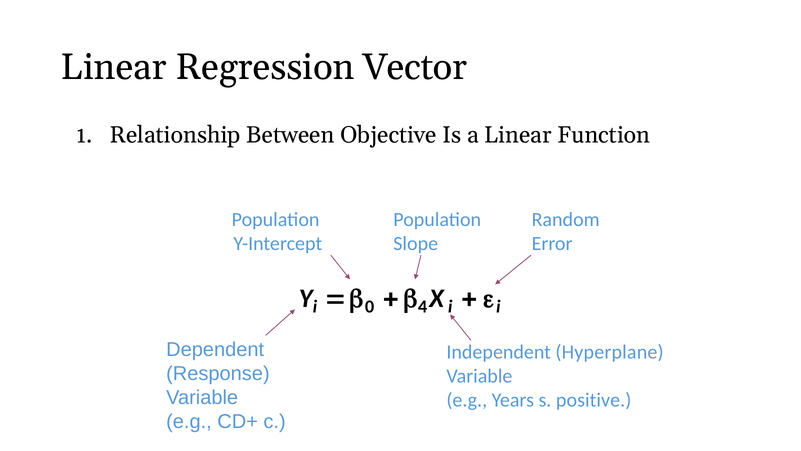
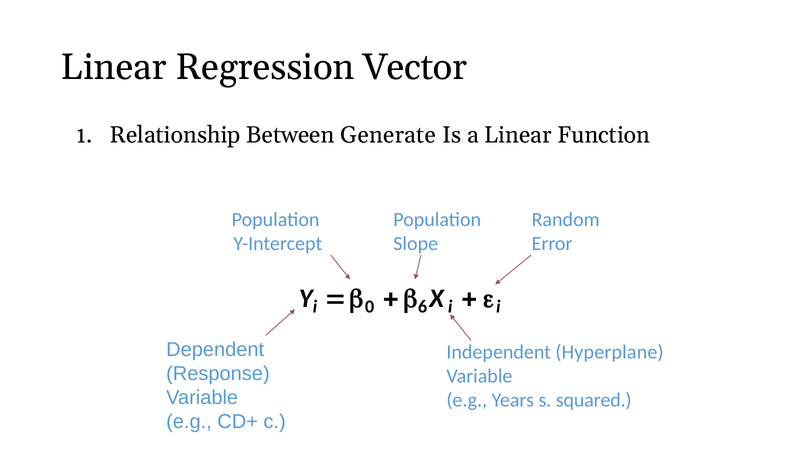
Objective: Objective -> Generate
4: 4 -> 6
positive: positive -> squared
